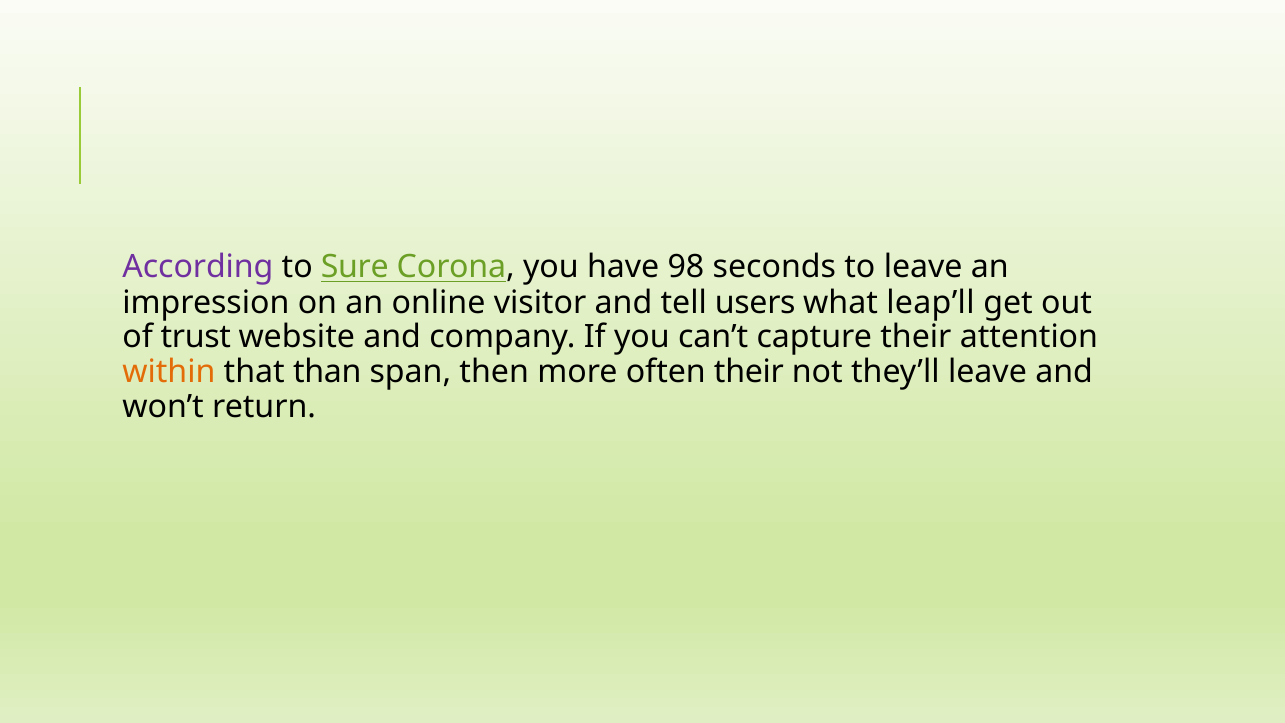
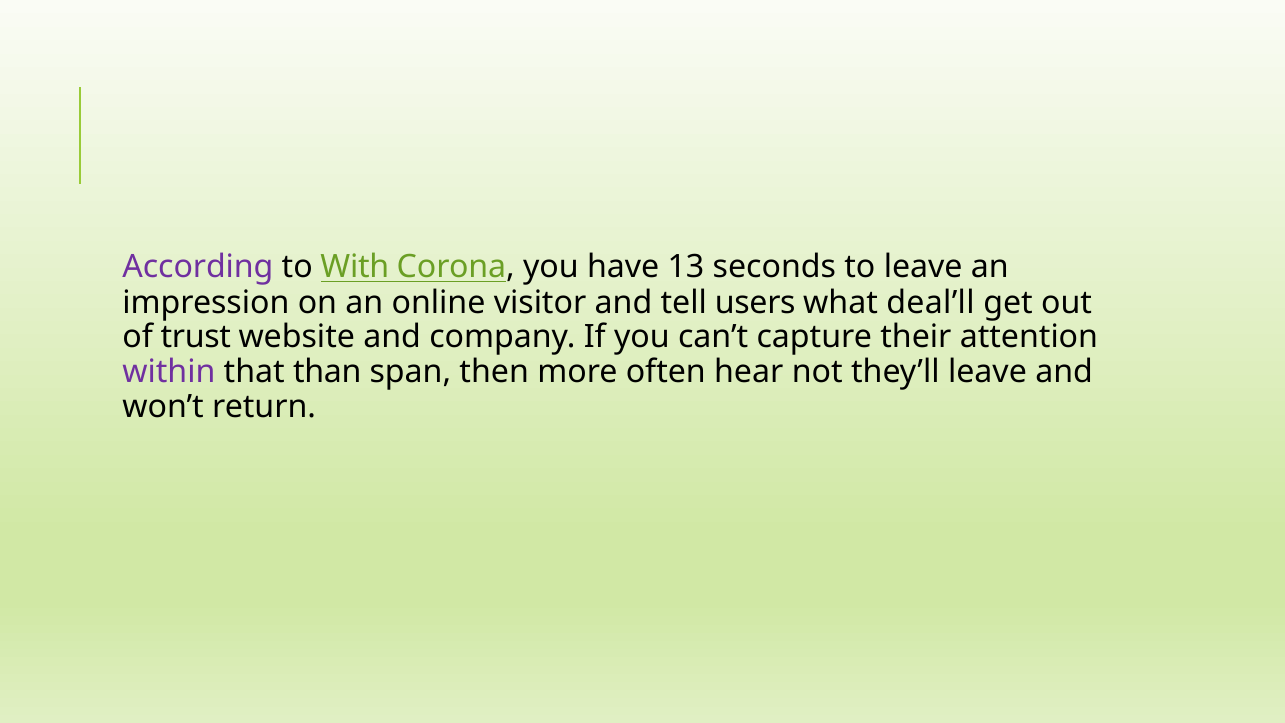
Sure: Sure -> With
98: 98 -> 13
leap’ll: leap’ll -> deal’ll
within colour: orange -> purple
often their: their -> hear
